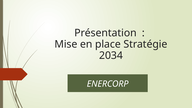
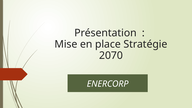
2034: 2034 -> 2070
